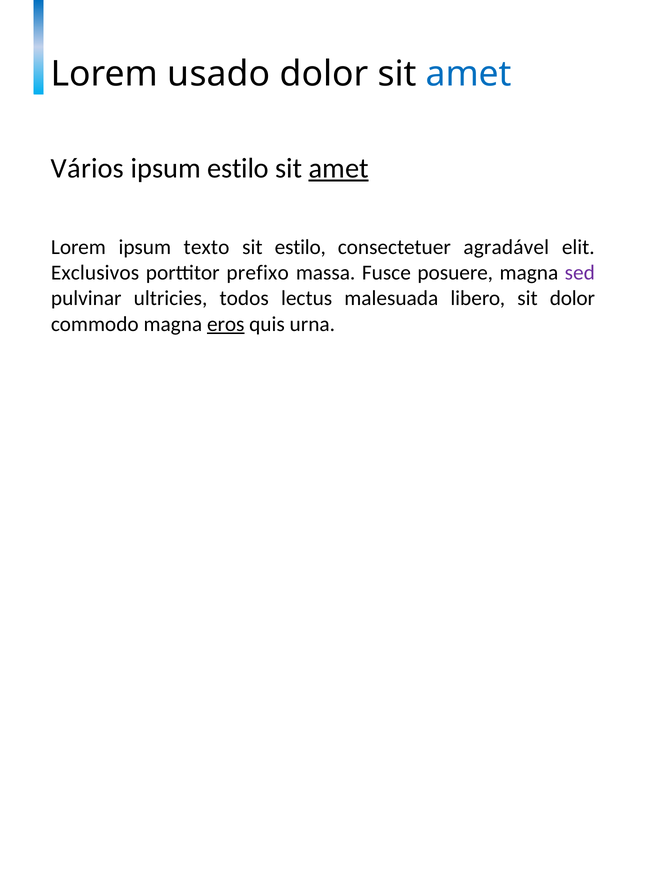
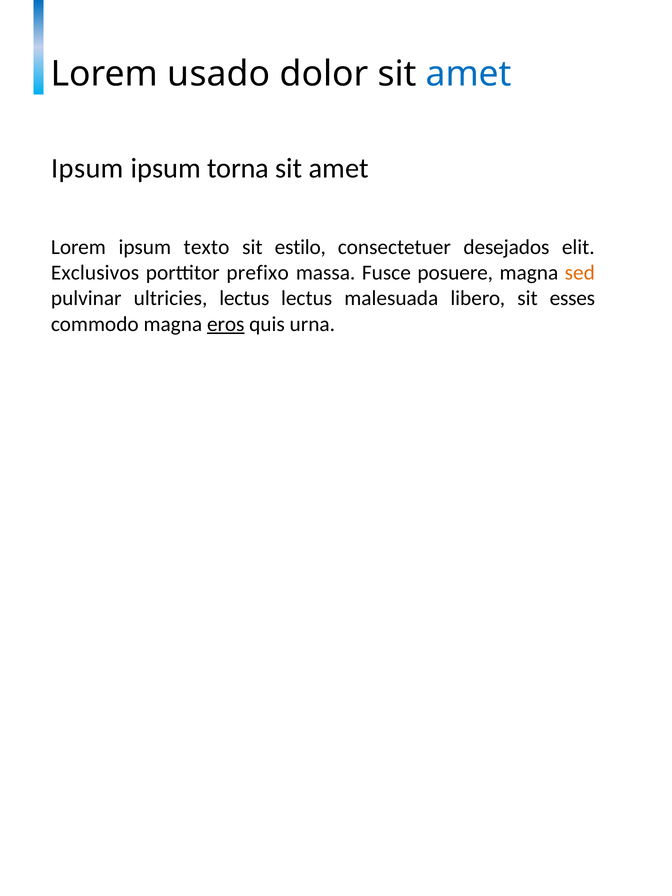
Vários at (88, 168): Vários -> Ipsum
ipsum estilo: estilo -> torna
amet at (339, 168) underline: present -> none
agradável: agradável -> desejados
sed colour: purple -> orange
ultricies todos: todos -> lectus
sit dolor: dolor -> esses
